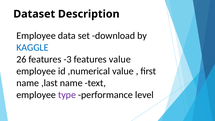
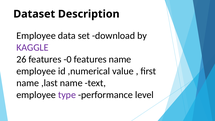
KAGGLE colour: blue -> purple
-3: -3 -> -0
features value: value -> name
